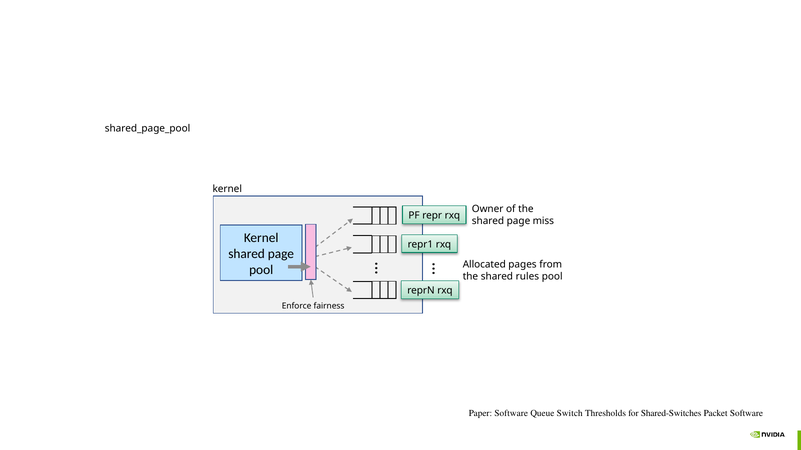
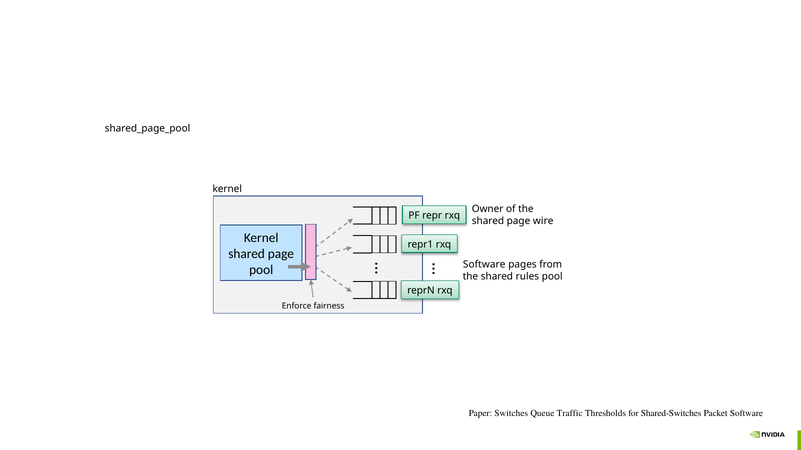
miss: miss -> wire
Allocated at (484, 265): Allocated -> Software
Paper Software: Software -> Switches
Switch: Switch -> Traffic
